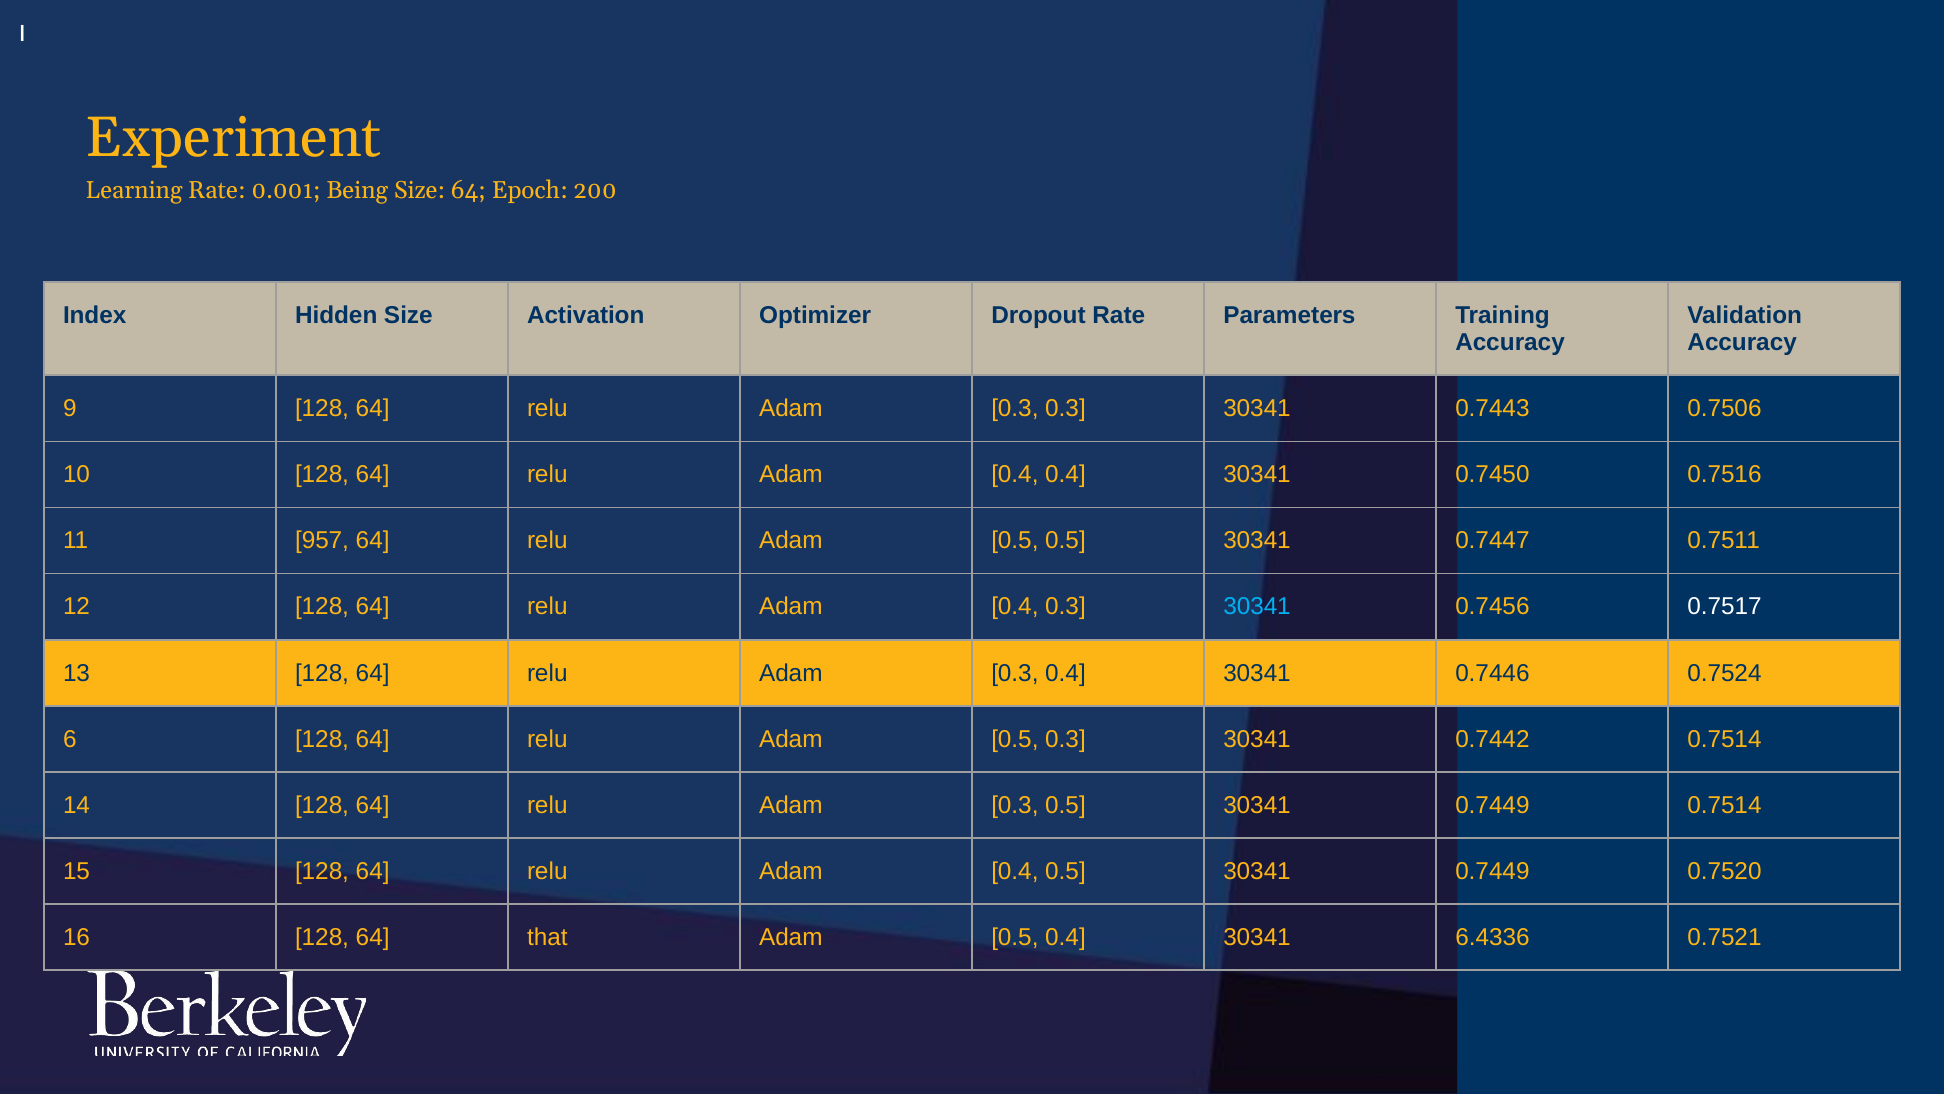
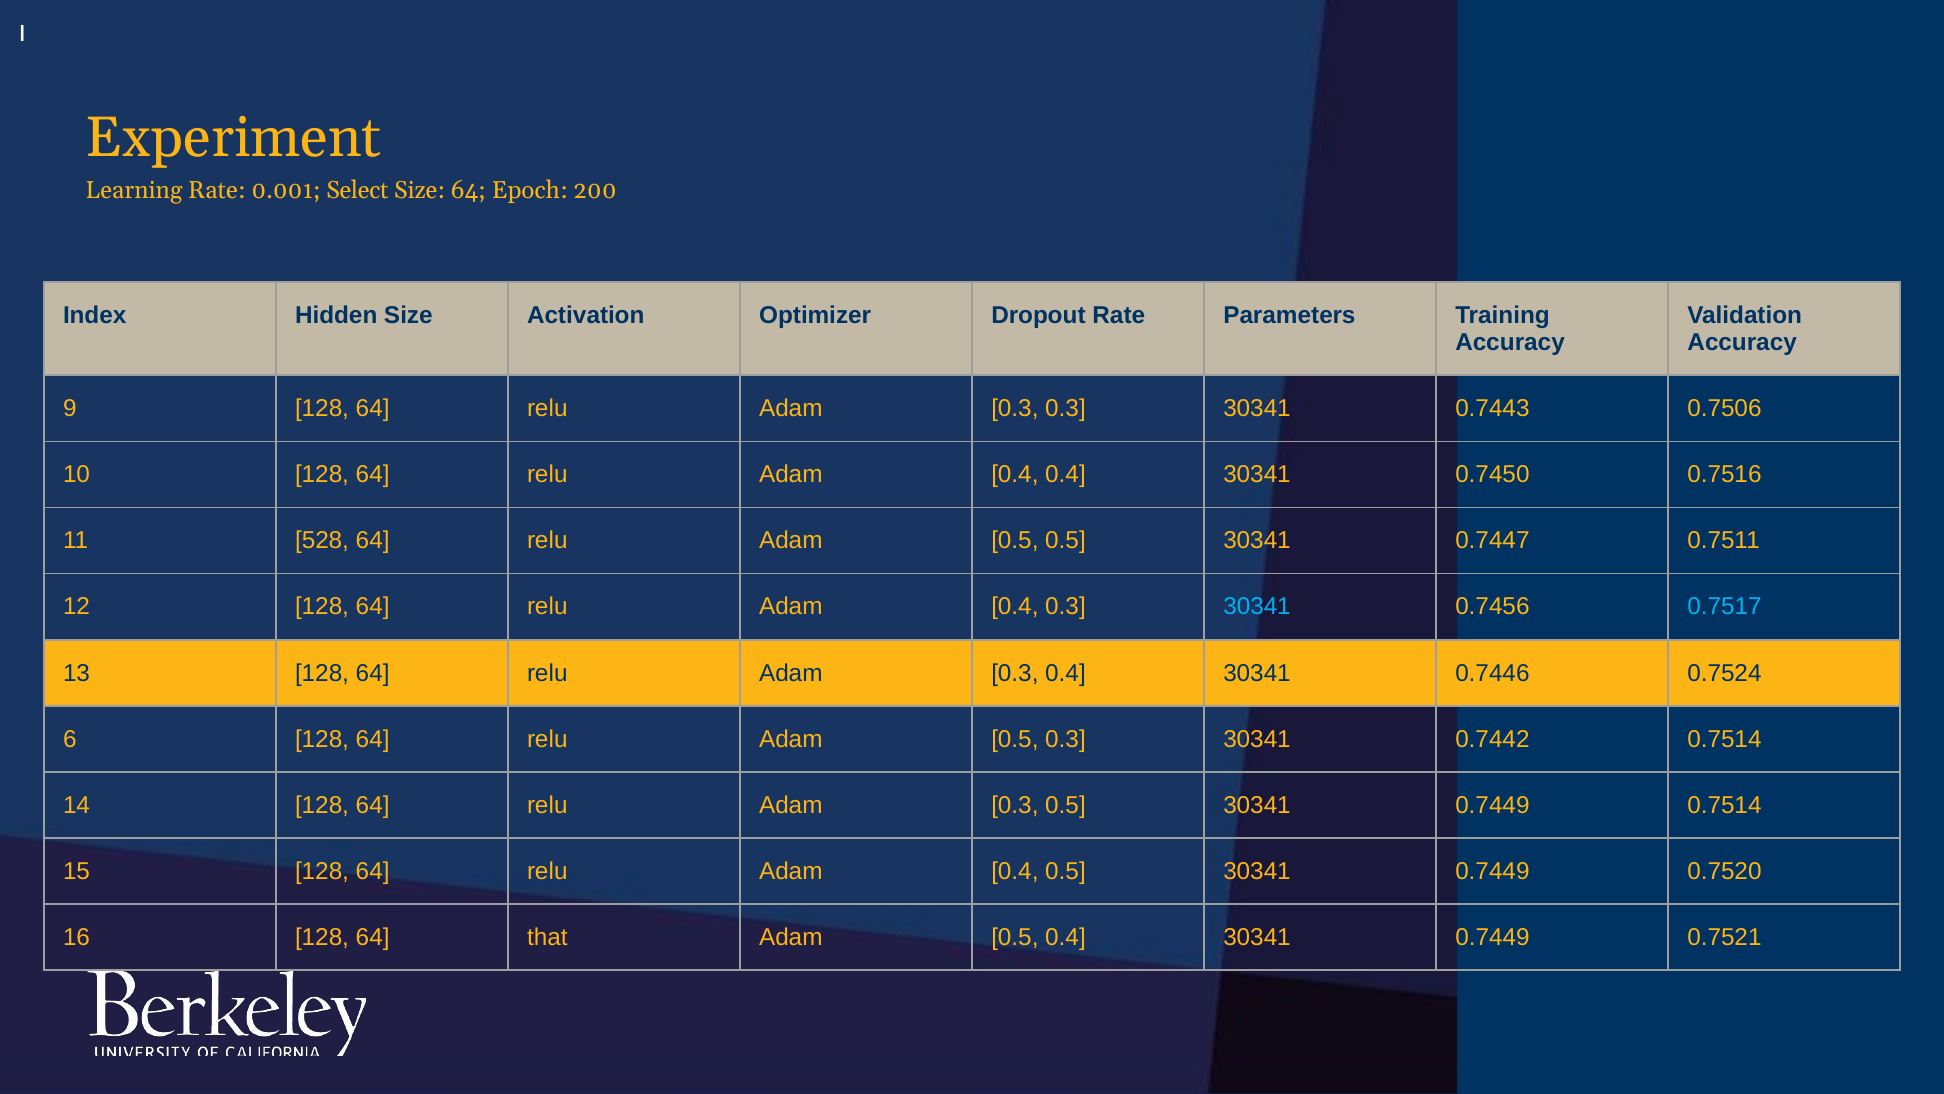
Being: Being -> Select
957: 957 -> 528
0.7517 colour: white -> light blue
0.4 30341 6.4336: 6.4336 -> 0.7449
